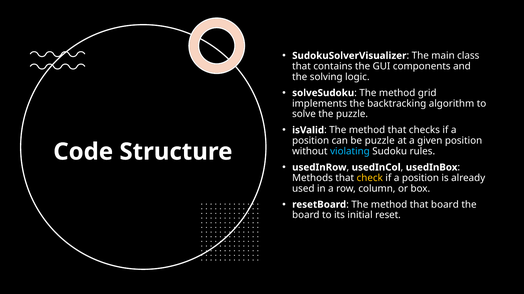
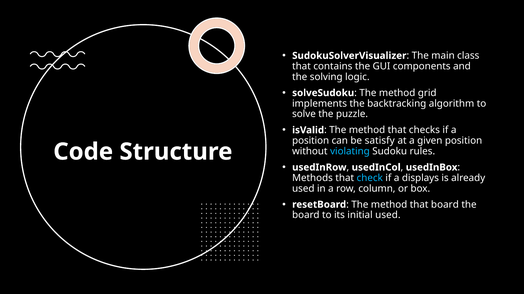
be puzzle: puzzle -> satisfy
check colour: yellow -> light blue
position at (420, 178): position -> displays
initial reset: reset -> used
